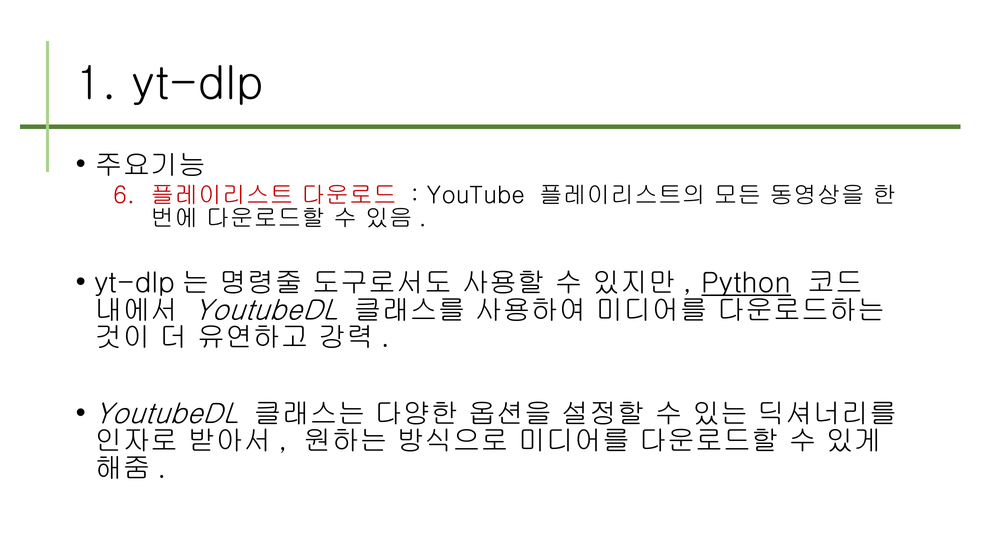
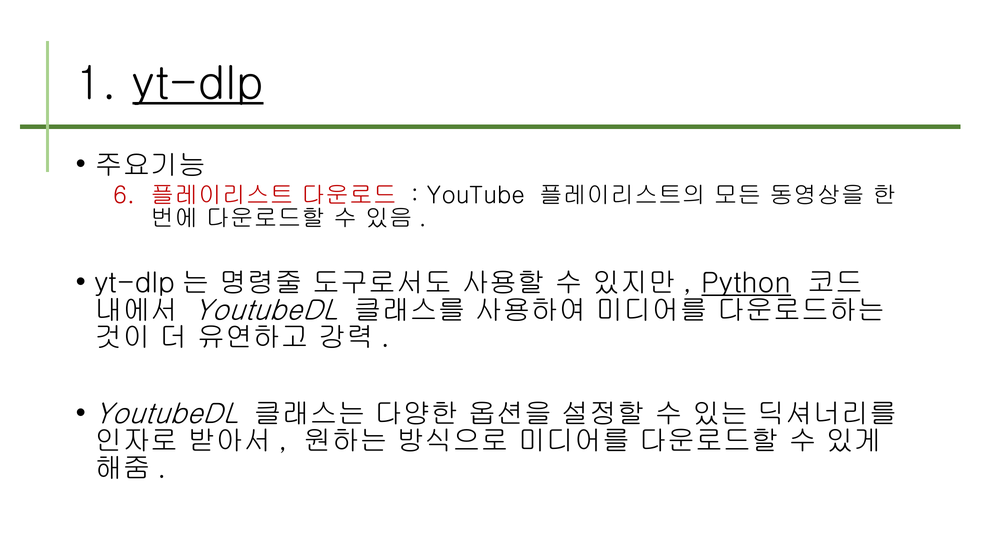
yt-dlp underline: none -> present
